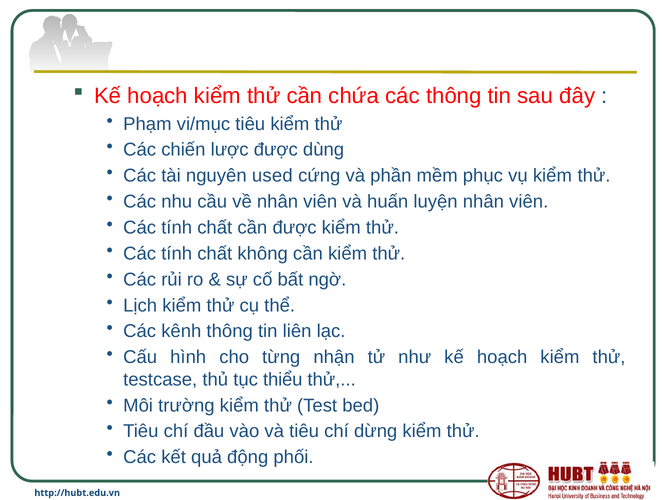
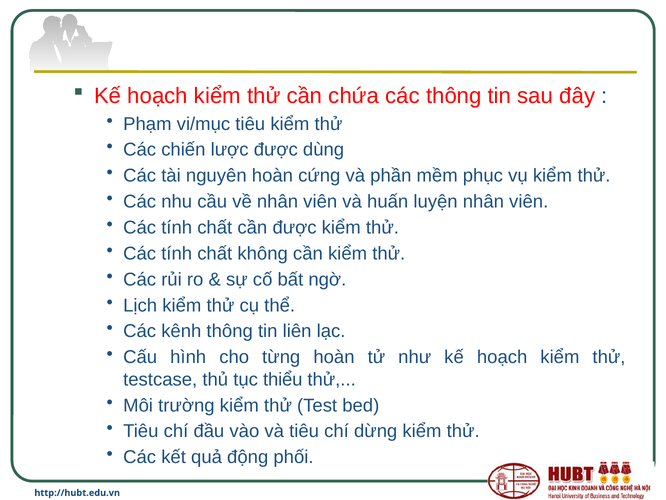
nguyên used: used -> hoàn
từng nhận: nhận -> hoàn
